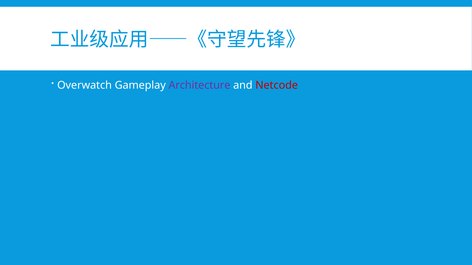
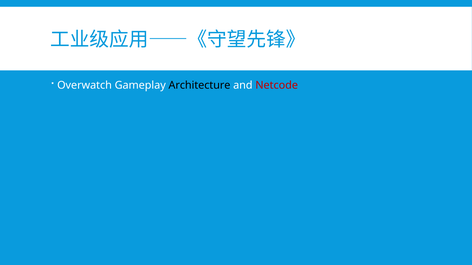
Architecture colour: purple -> black
